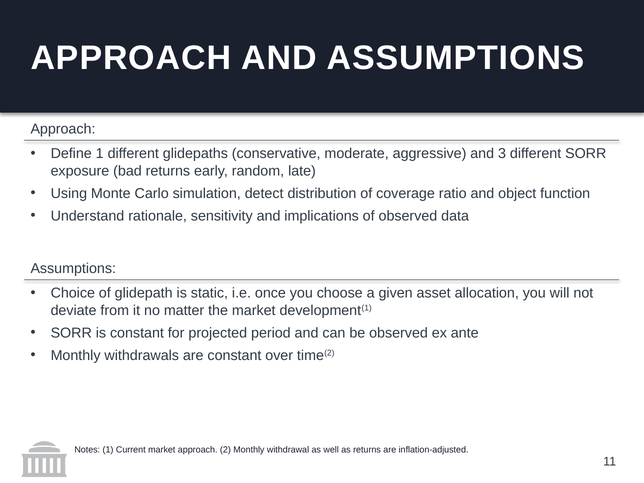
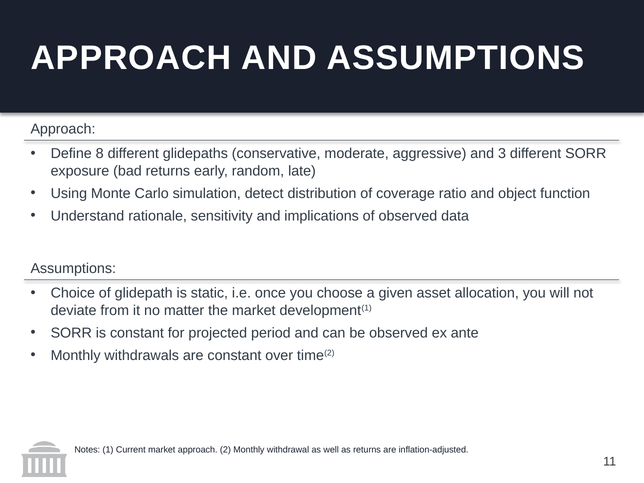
Define 1: 1 -> 8
